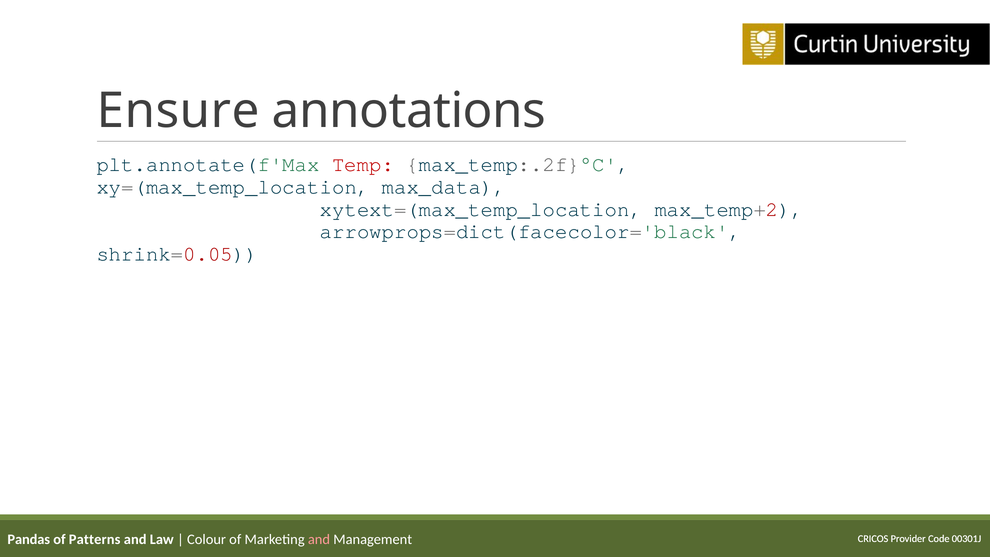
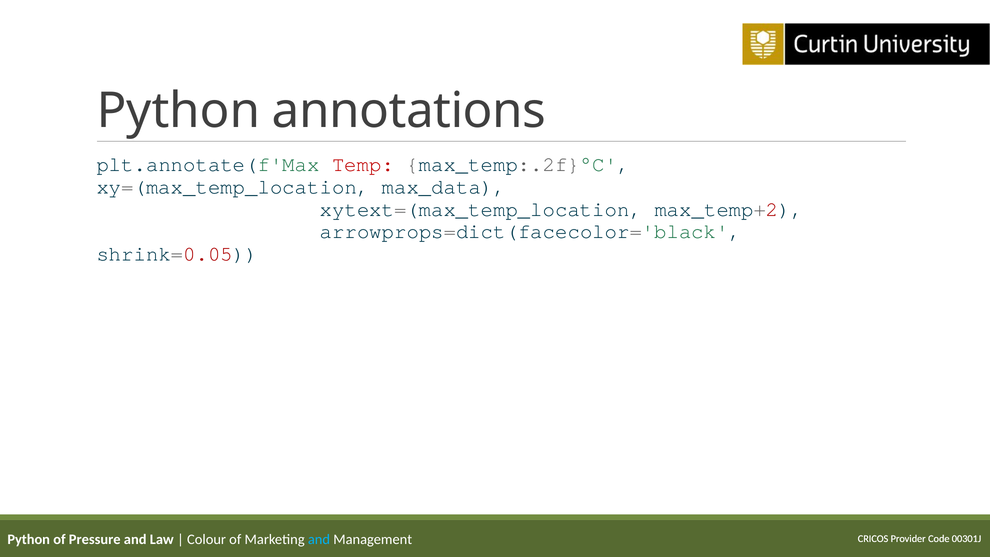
Ensure at (178, 111): Ensure -> Python
Pandas at (29, 539): Pandas -> Python
Patterns: Patterns -> Pressure
and at (319, 539) colour: pink -> light blue
